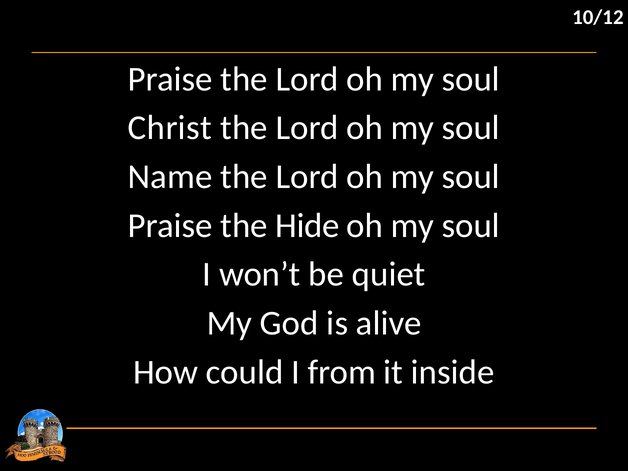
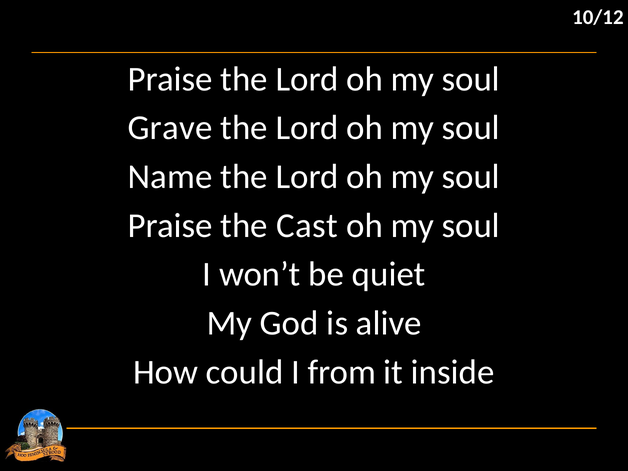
Christ: Christ -> Grave
Hide: Hide -> Cast
